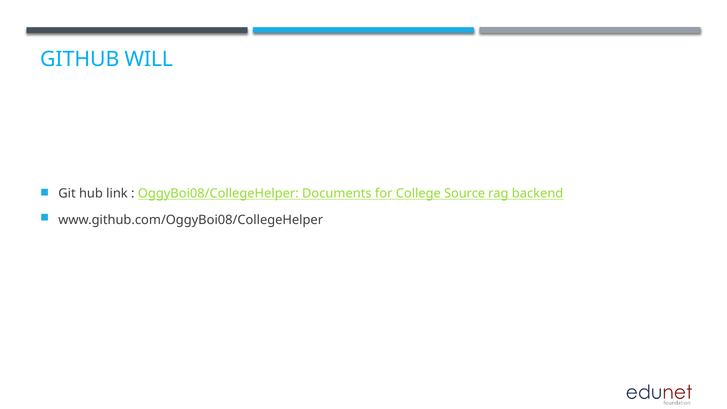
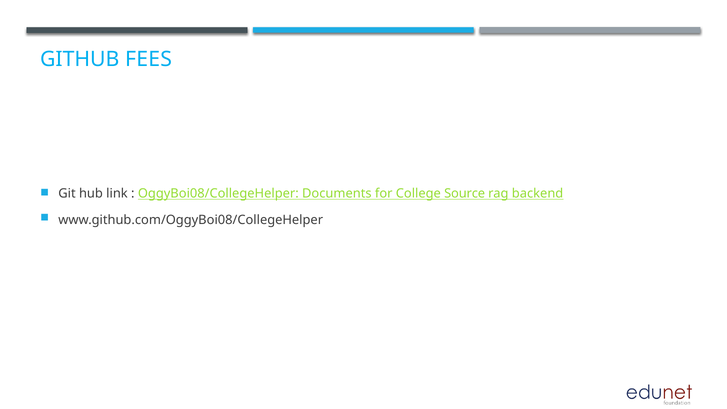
WILL: WILL -> FEES
